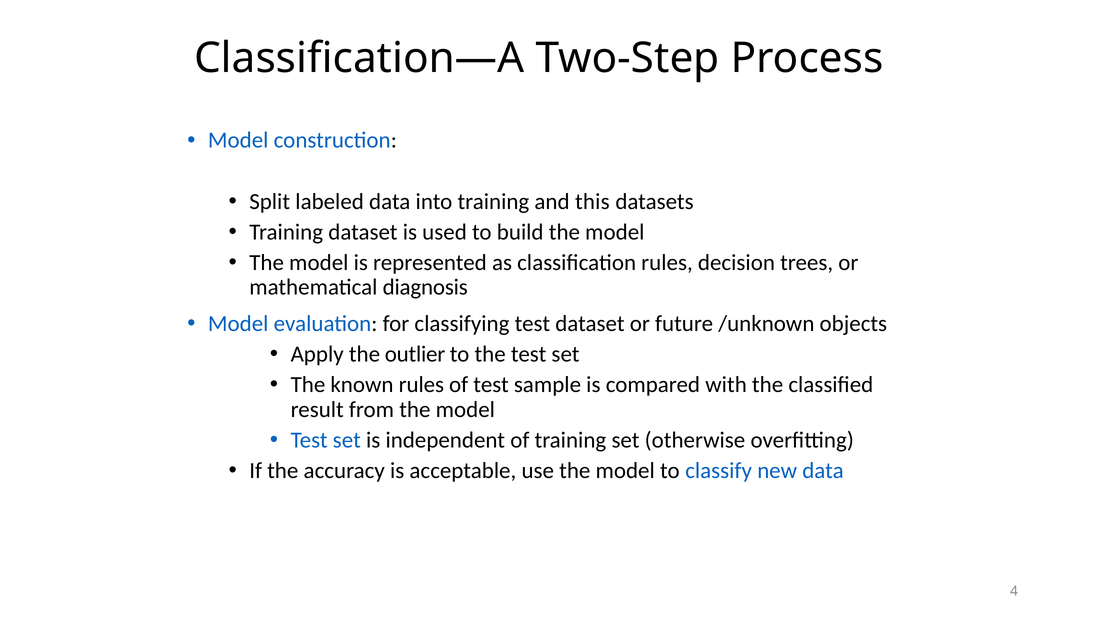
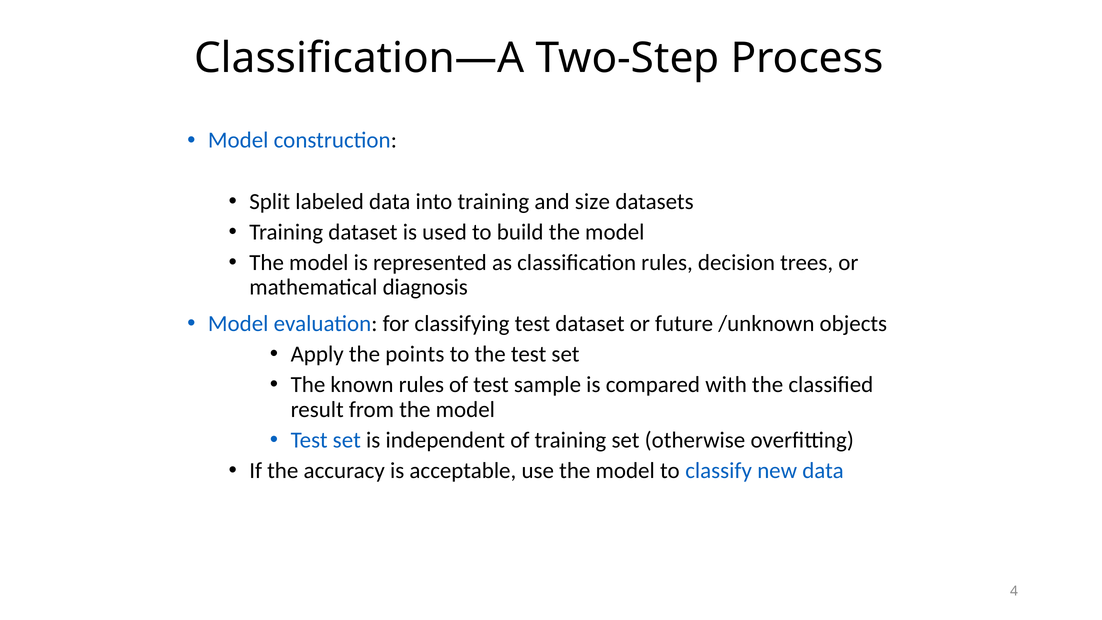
this: this -> size
outlier: outlier -> points
